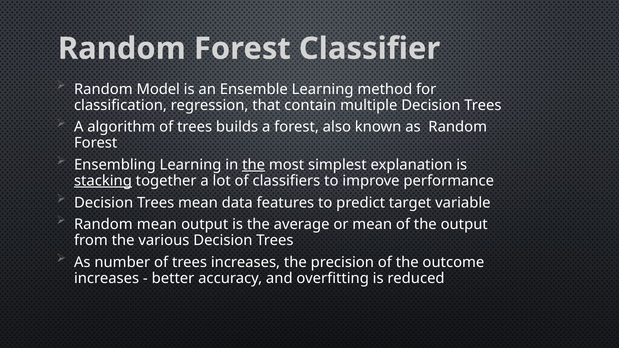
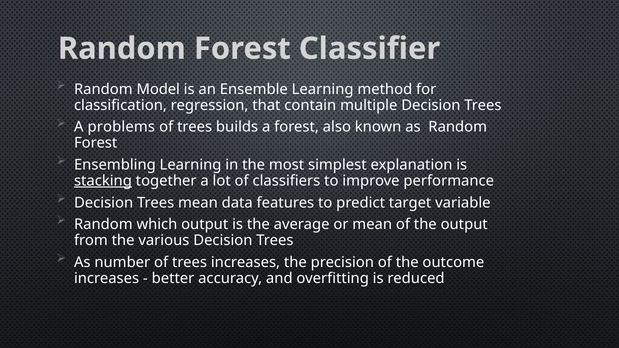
algorithm: algorithm -> problems
the at (254, 165) underline: present -> none
Random mean: mean -> which
